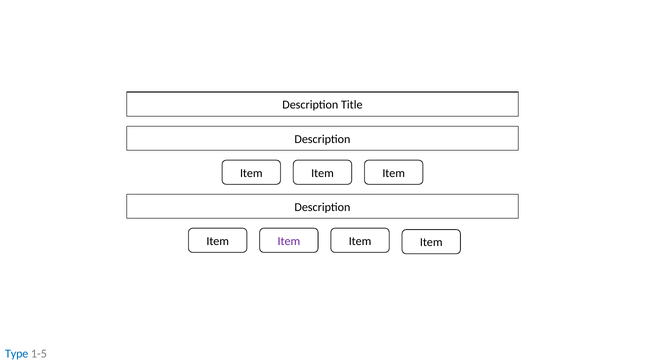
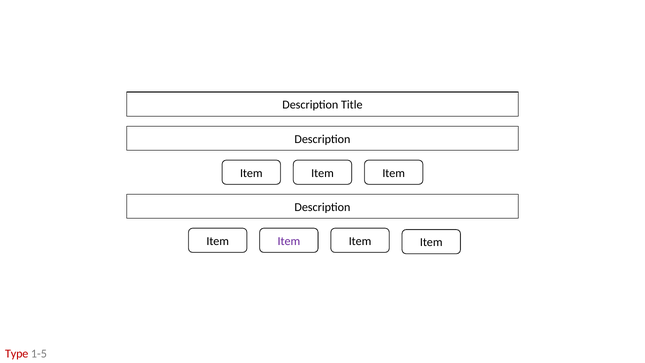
Type colour: blue -> red
